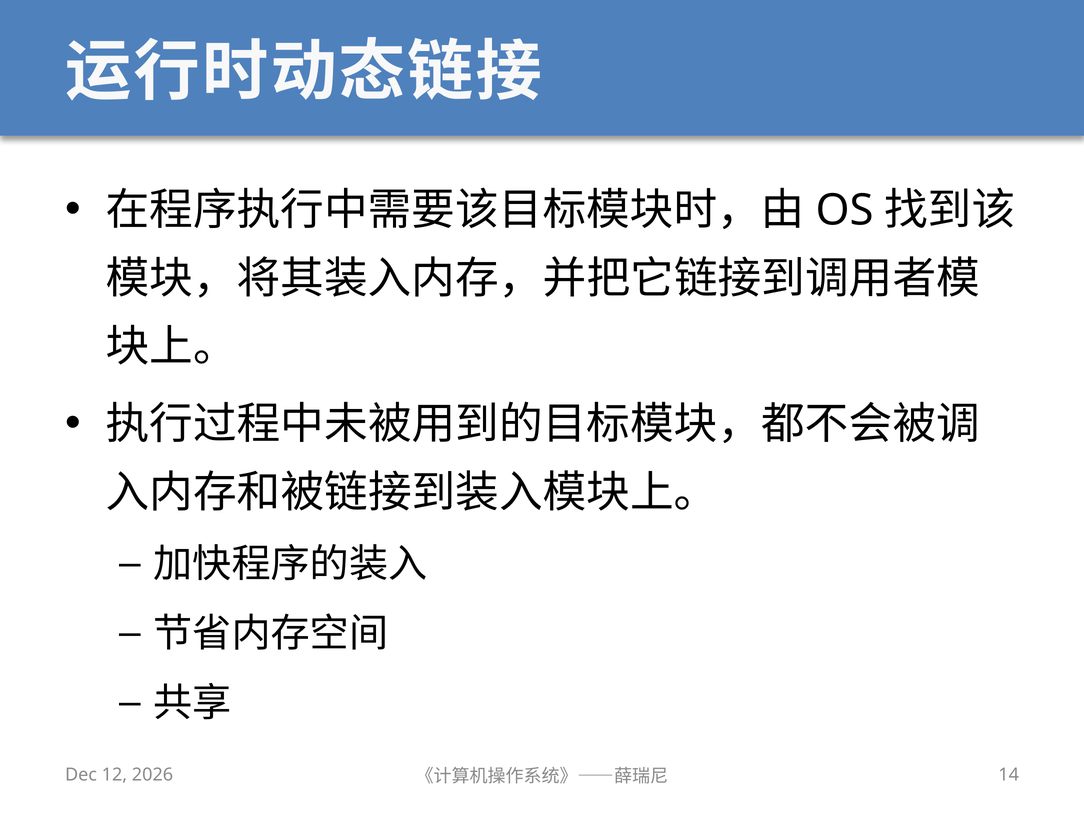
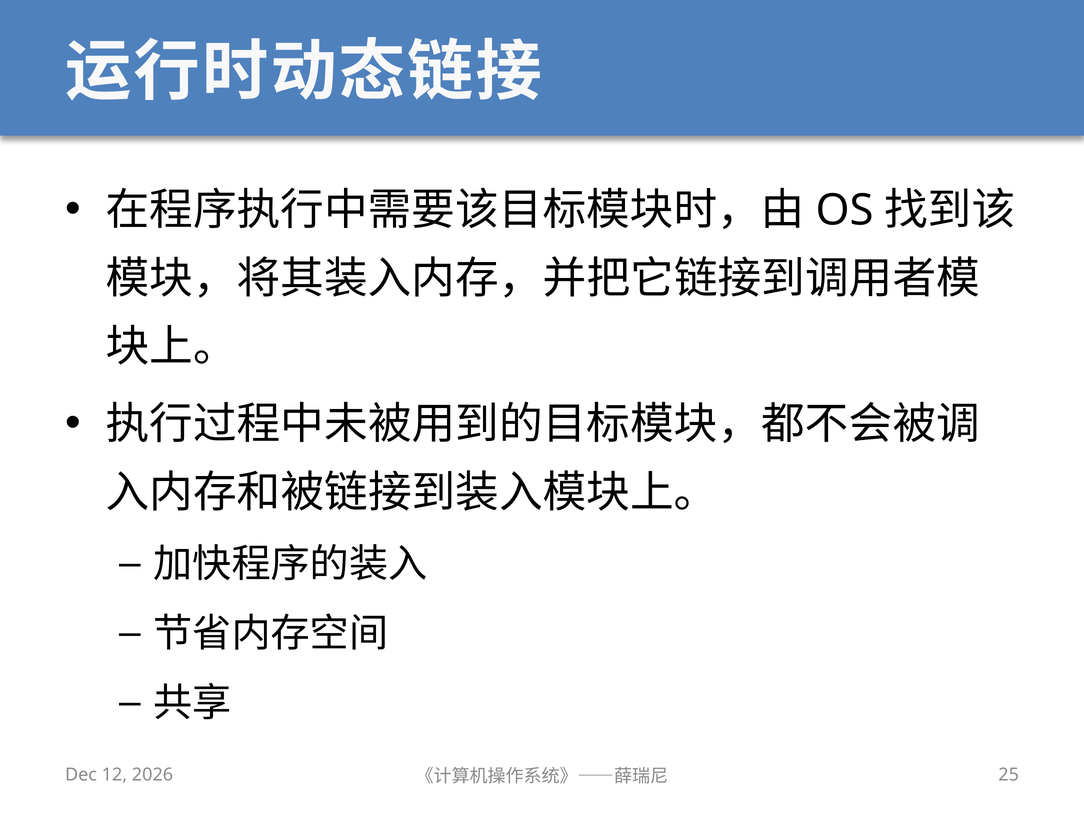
14: 14 -> 25
